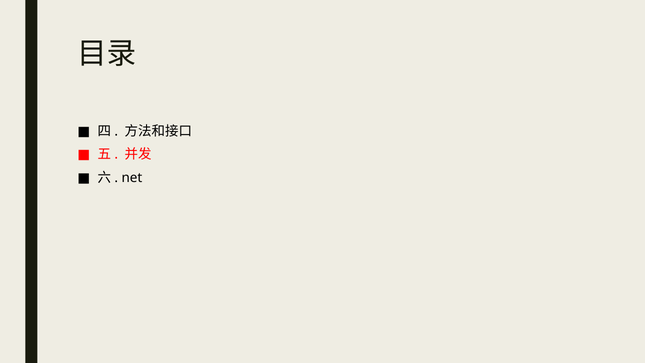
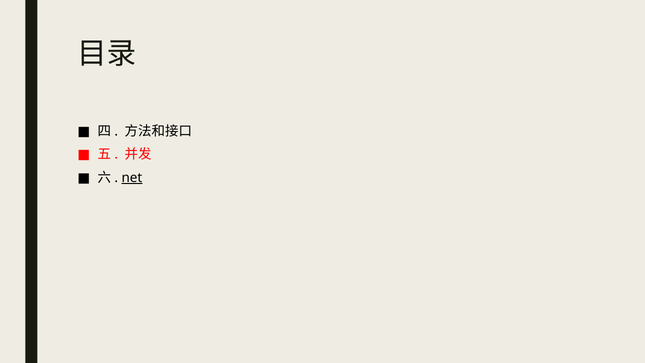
net underline: none -> present
